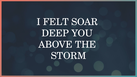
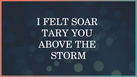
DEEP: DEEP -> TARY
